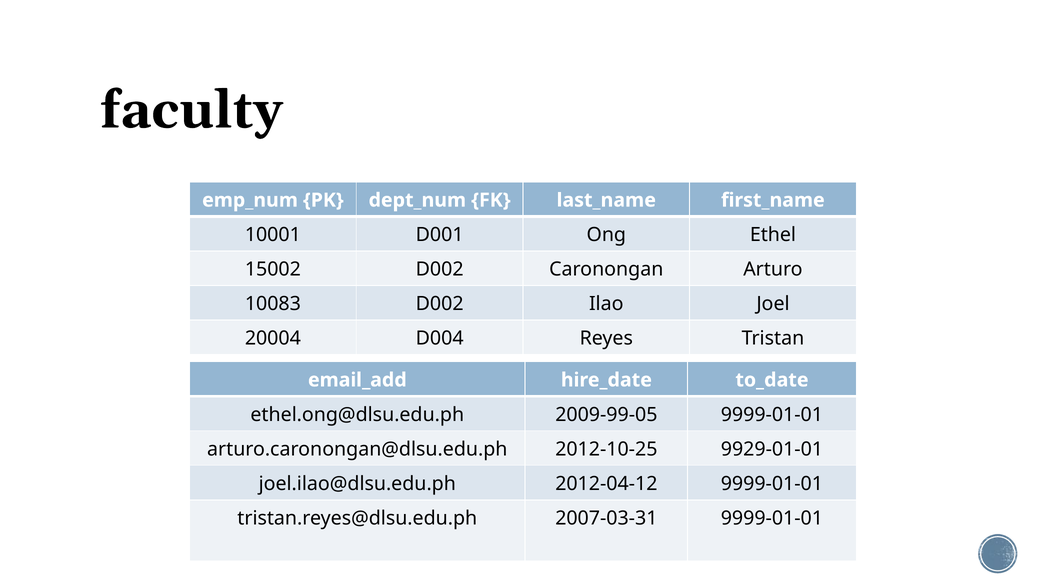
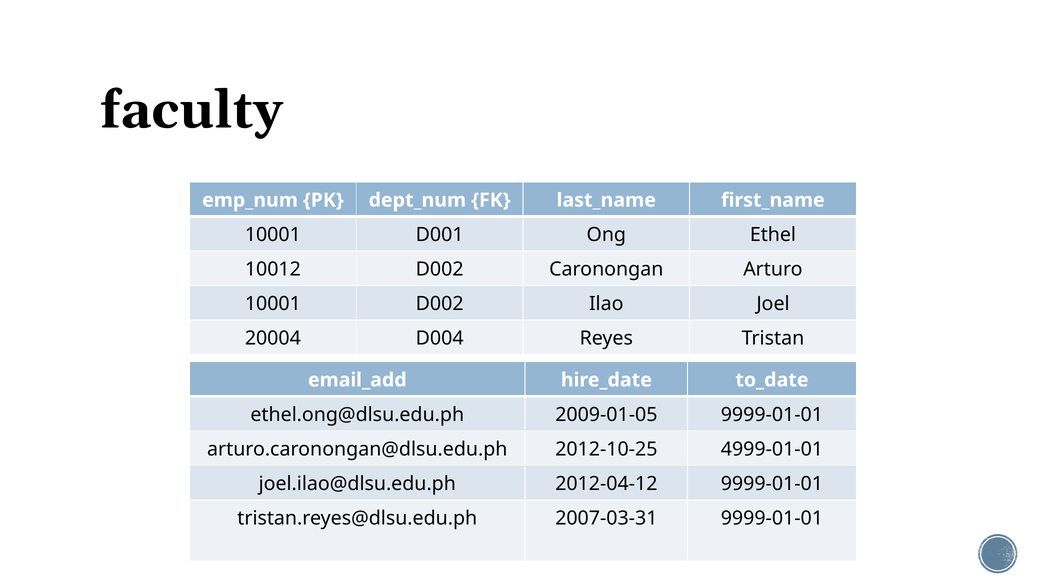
15002: 15002 -> 10012
10083 at (273, 304): 10083 -> 10001
2009-99-05: 2009-99-05 -> 2009-01-05
9929-01-01: 9929-01-01 -> 4999-01-01
